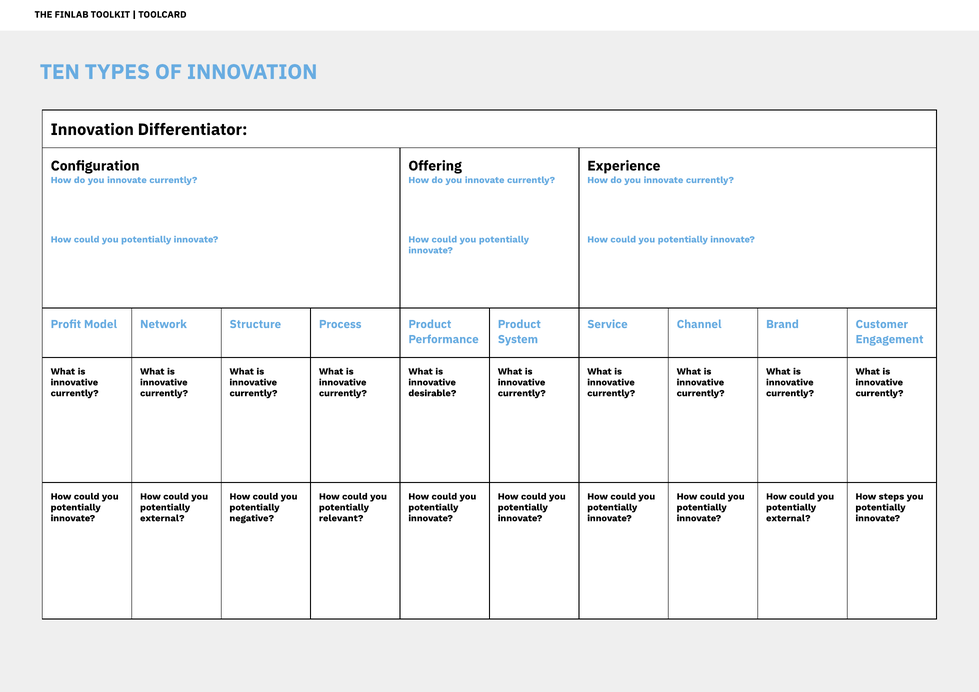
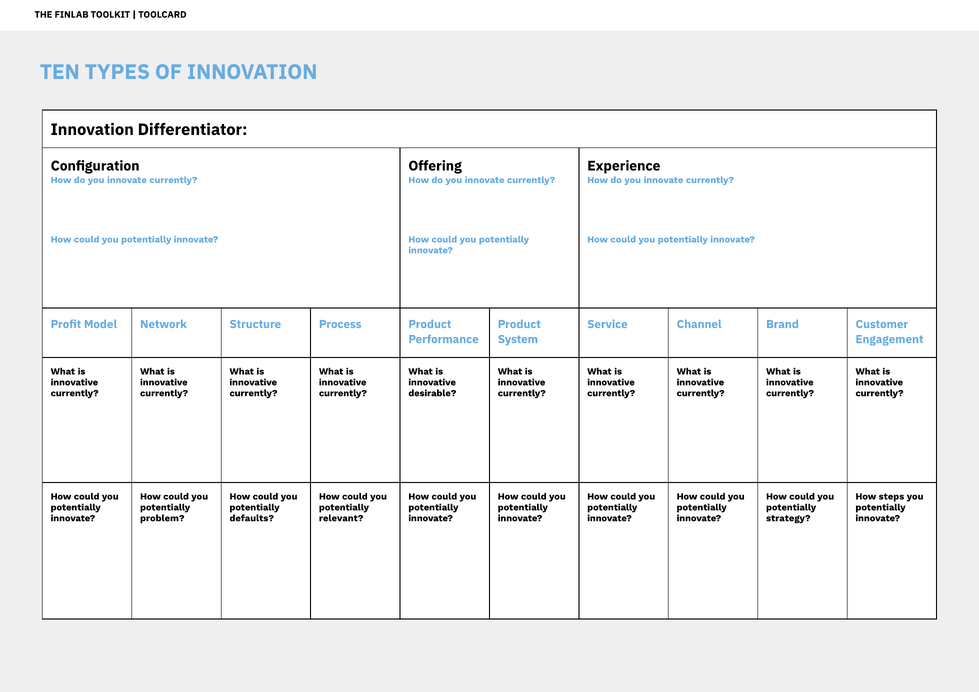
external at (162, 518): external -> problem
negative: negative -> defaults
external at (788, 518): external -> strategy
